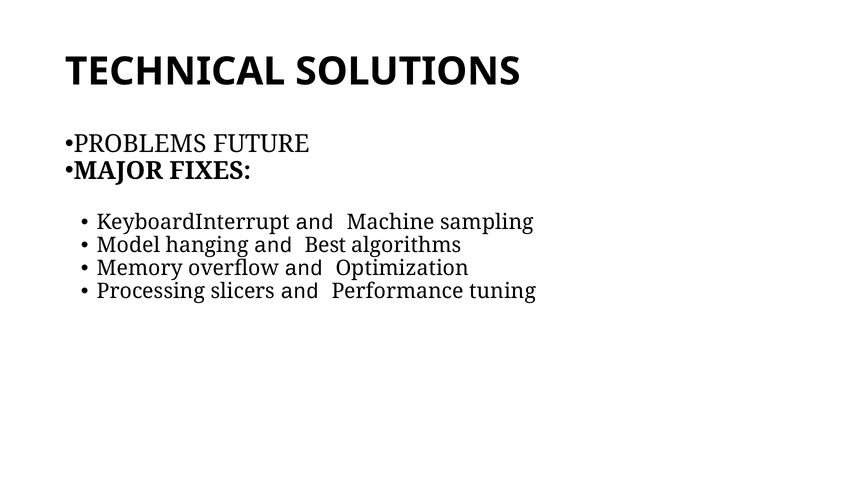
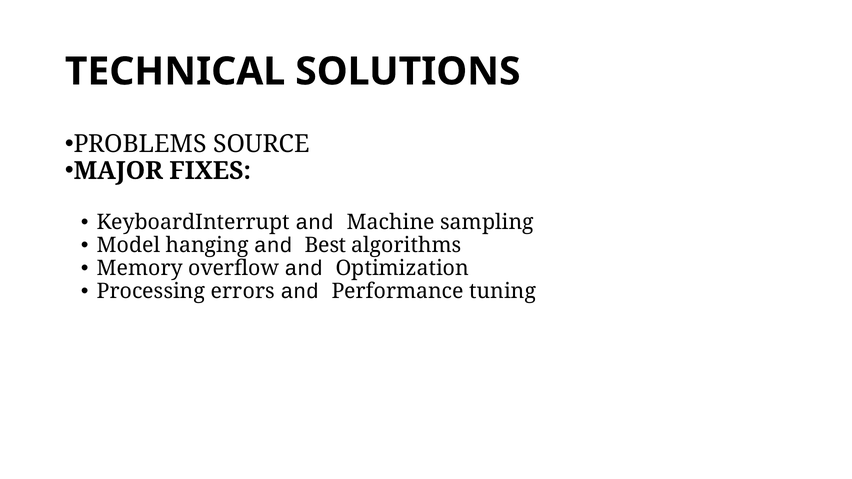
FUTURE: FUTURE -> SOURCE
slicers: slicers -> errors
